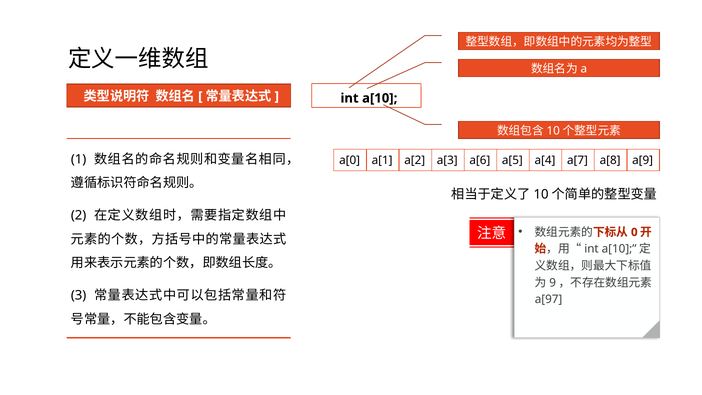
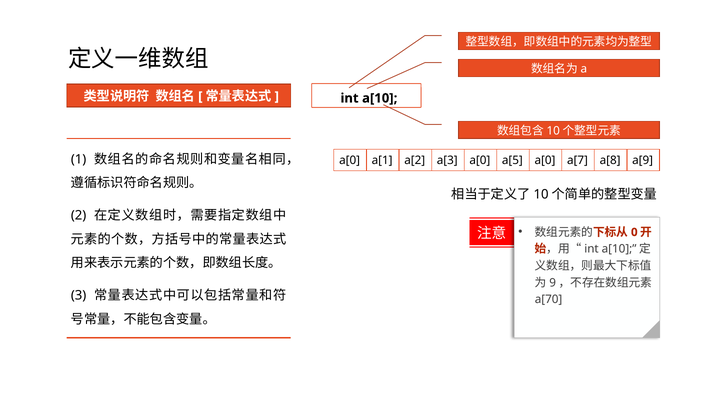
a[3 a[6: a[6 -> a[0
a[5 a[4: a[4 -> a[0
a[97: a[97 -> a[70
